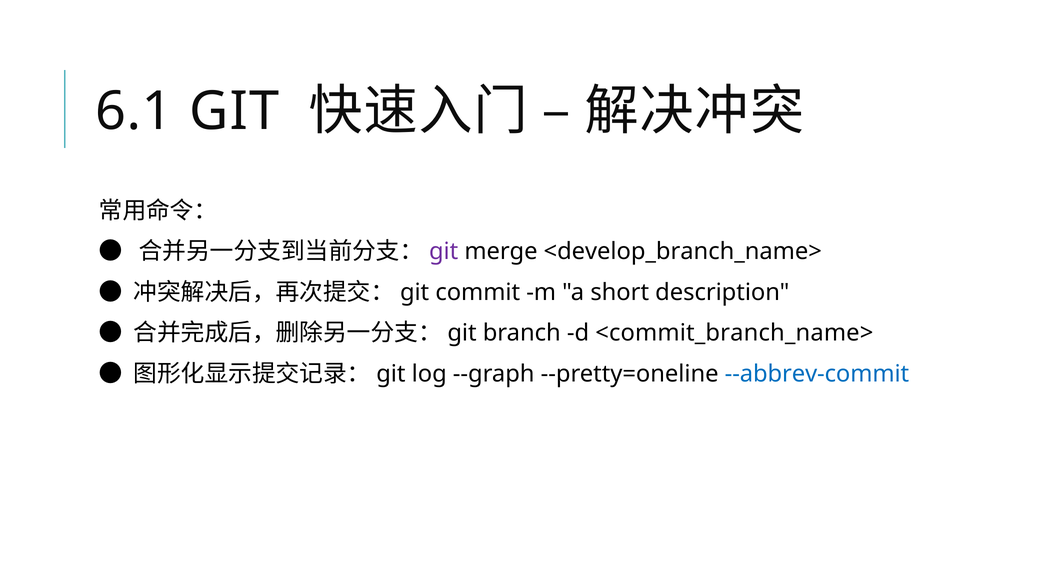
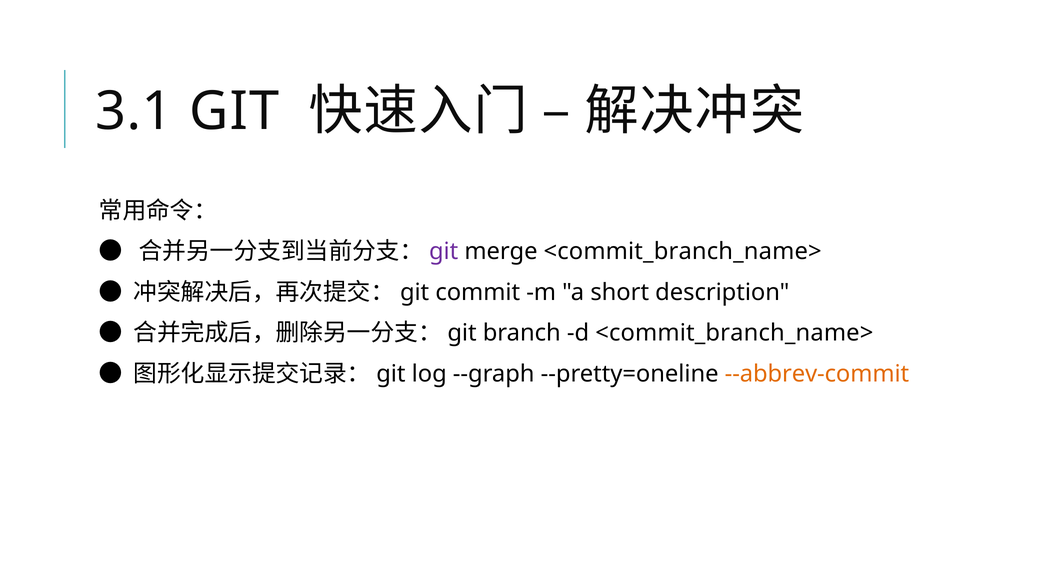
6.1: 6.1 -> 3.1
merge <develop_branch_name>: <develop_branch_name> -> <commit_branch_name>
--abbrev-commit colour: blue -> orange
